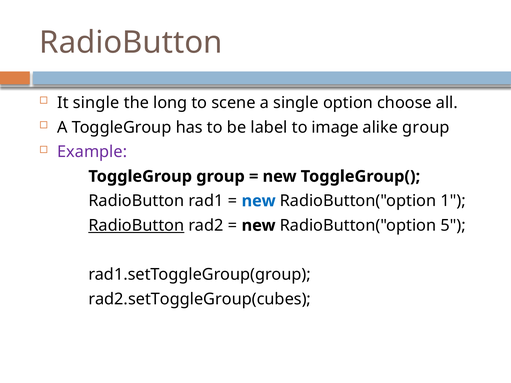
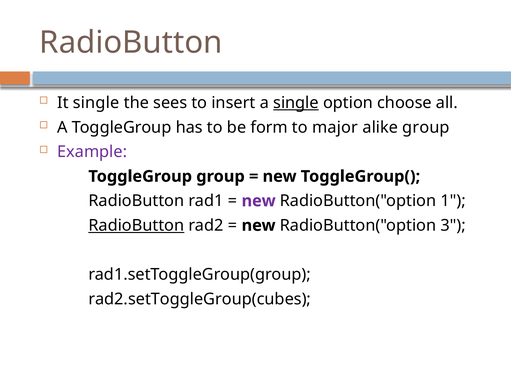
long: long -> sees
scene: scene -> insert
single at (296, 103) underline: none -> present
label: label -> form
image: image -> major
new at (259, 201) colour: blue -> purple
5: 5 -> 3
